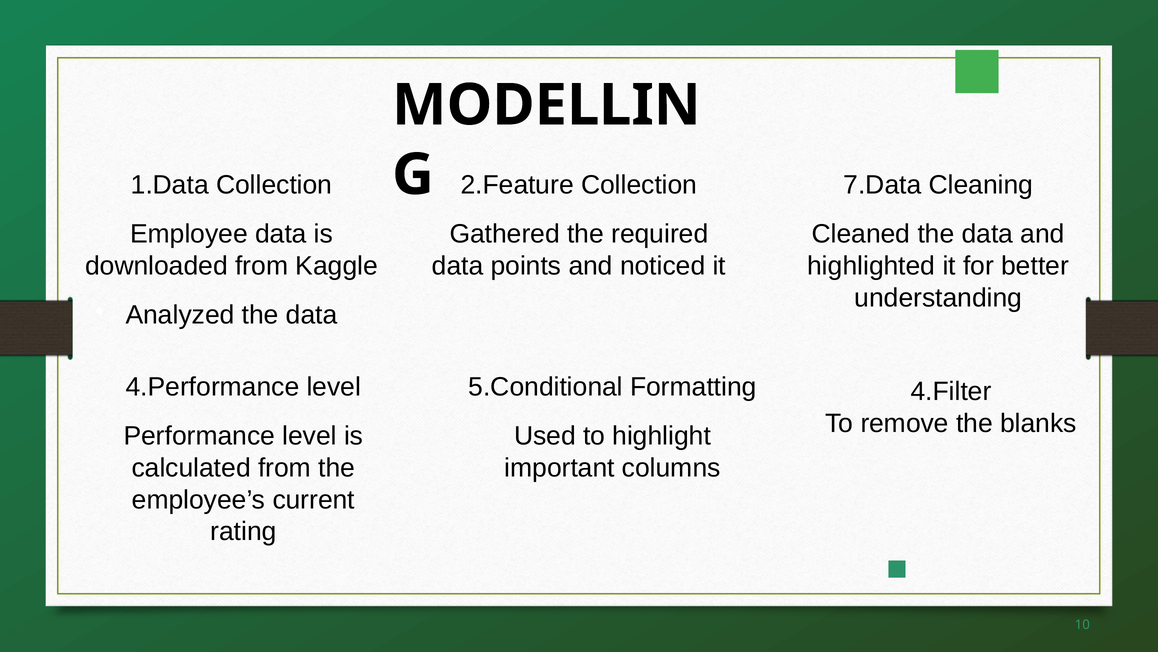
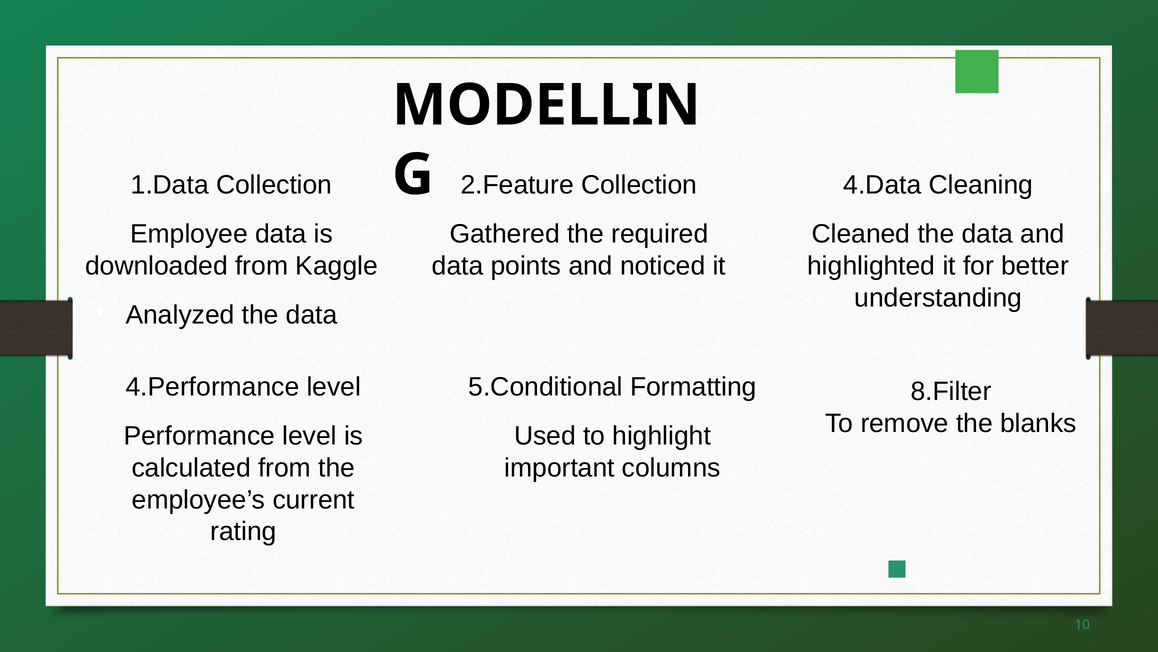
7.Data: 7.Data -> 4.Data
4.Filter: 4.Filter -> 8.Filter
